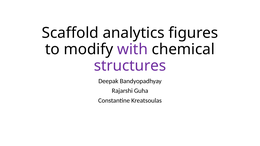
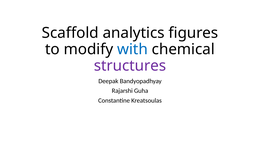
with colour: purple -> blue
